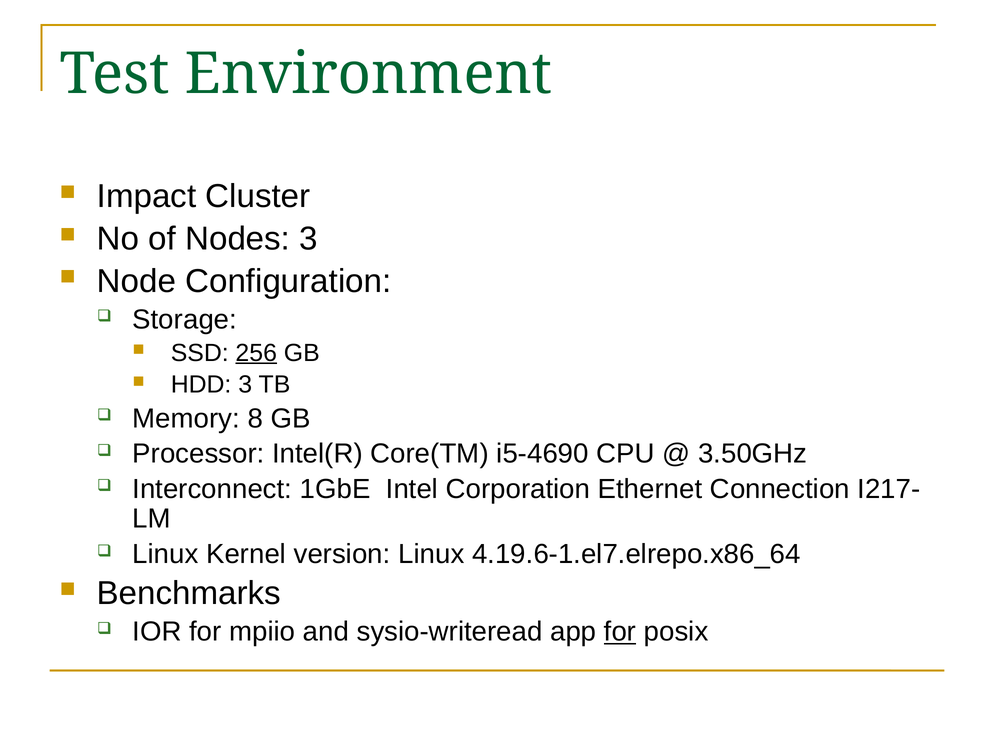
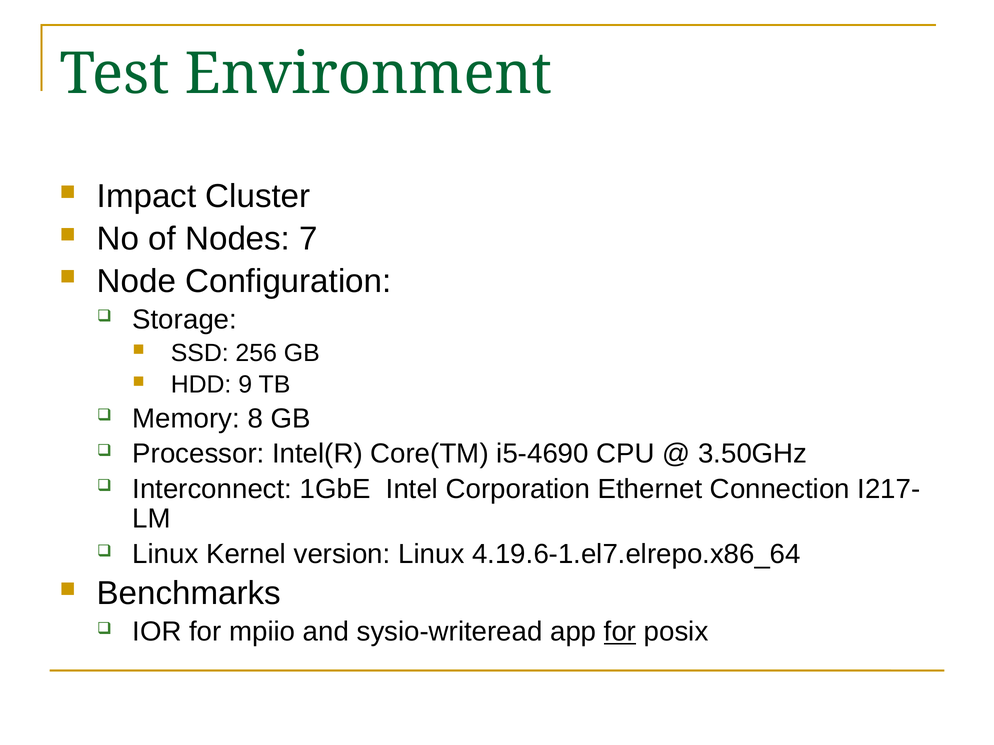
Nodes 3: 3 -> 7
256 underline: present -> none
HDD 3: 3 -> 9
